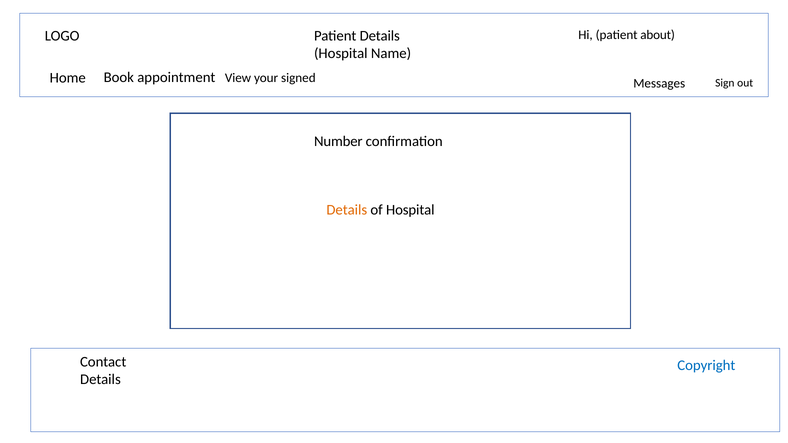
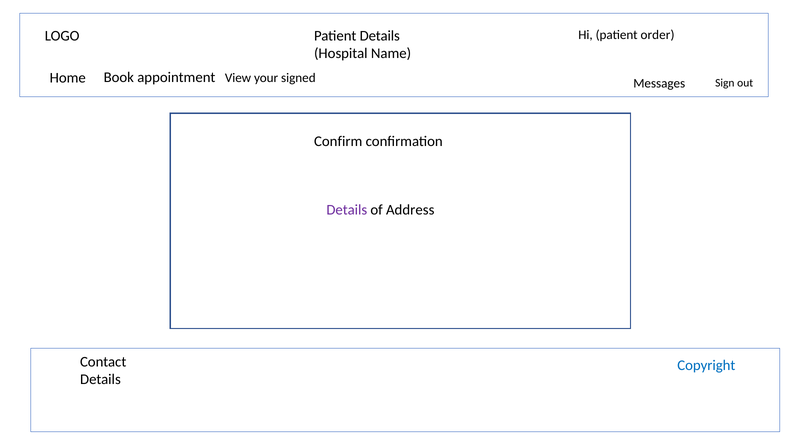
about: about -> order
Number: Number -> Confirm
Details at (347, 210) colour: orange -> purple
of Hospital: Hospital -> Address
